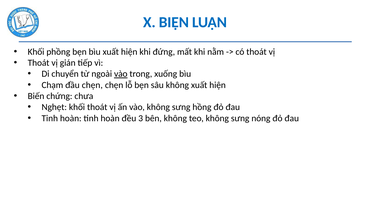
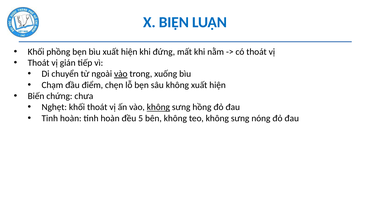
đầu chẹn: chẹn -> điểm
không at (158, 107) underline: none -> present
3: 3 -> 5
